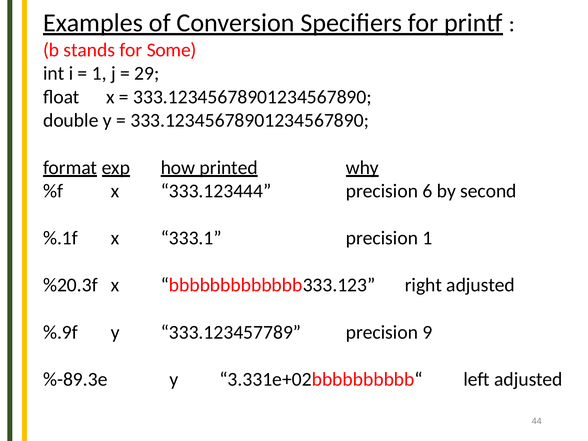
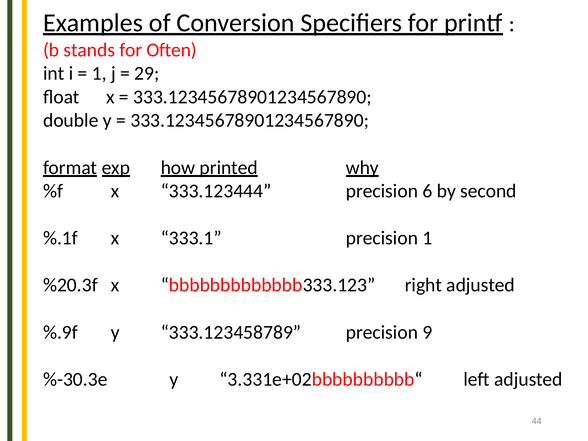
Some: Some -> Often
333.123457789: 333.123457789 -> 333.123458789
%-89.3e: %-89.3e -> %-30.3e
